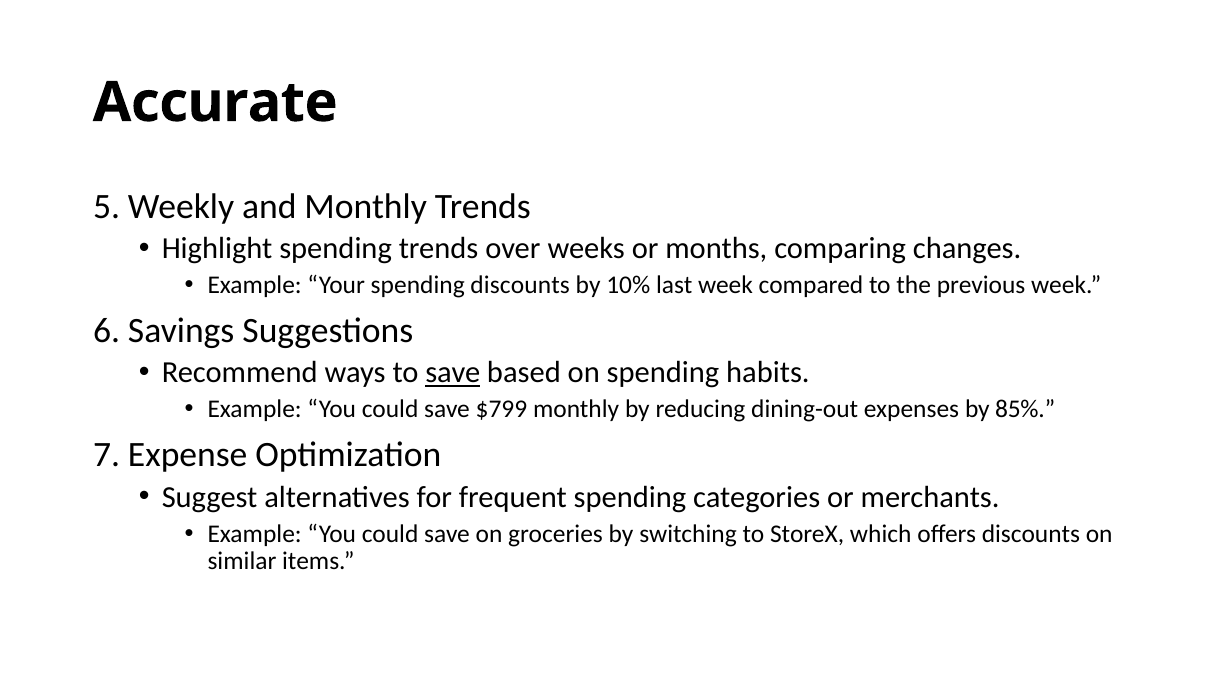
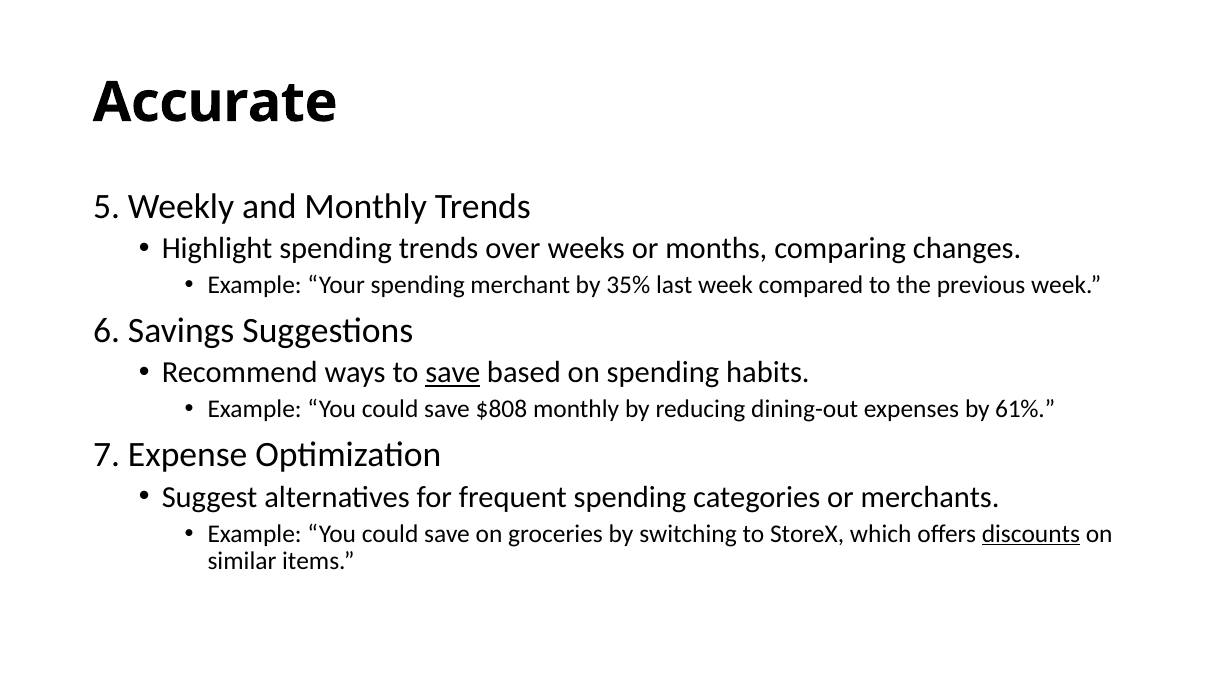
spending discounts: discounts -> merchant
10%: 10% -> 35%
$799: $799 -> $808
85%: 85% -> 61%
discounts at (1031, 534) underline: none -> present
